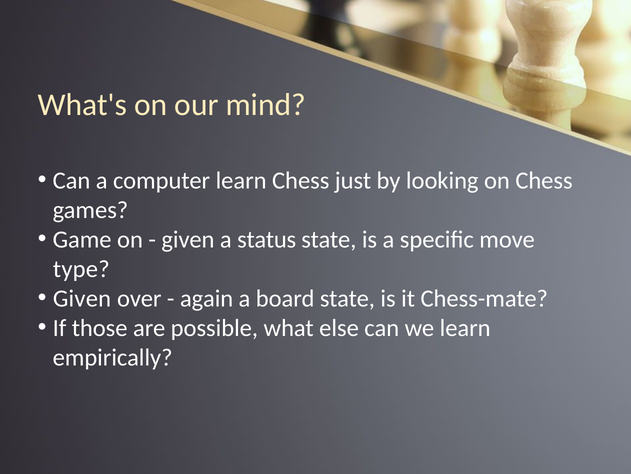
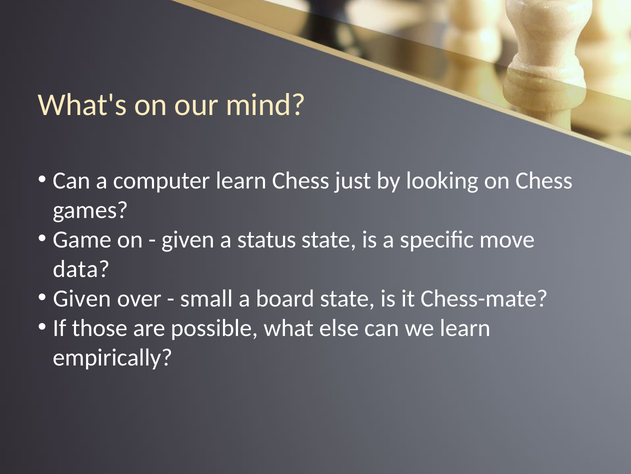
type: type -> data
again: again -> small
